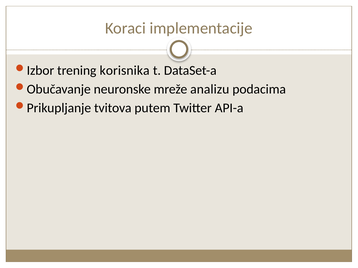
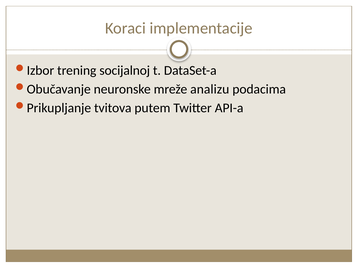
korisnika: korisnika -> socijalnoj
